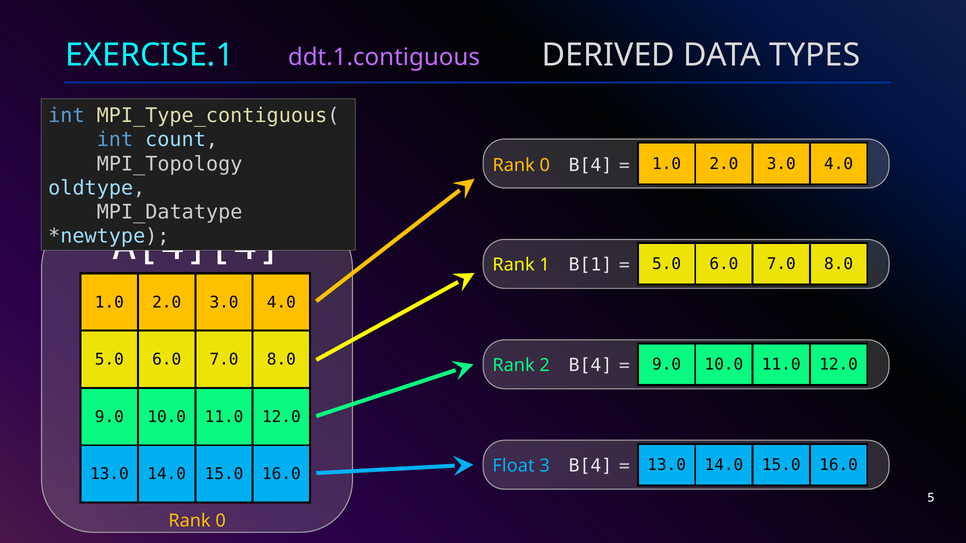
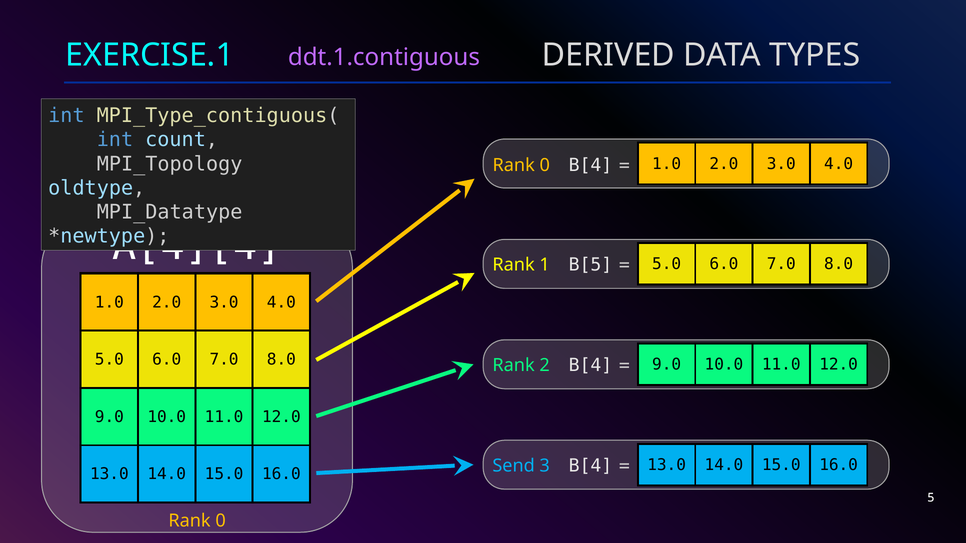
B[1: B[1 -> B[5
Float: Float -> Send
